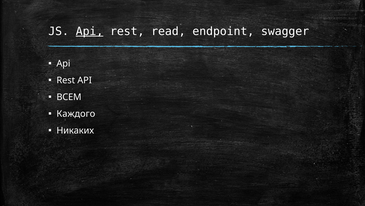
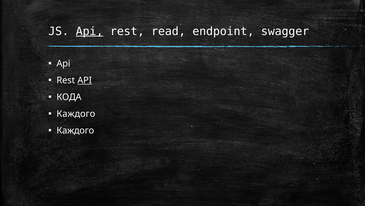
API at (85, 80) underline: none -> present
ВСЕМ: ВСЕМ -> КОДА
Никаких at (75, 130): Никаких -> Каждого
